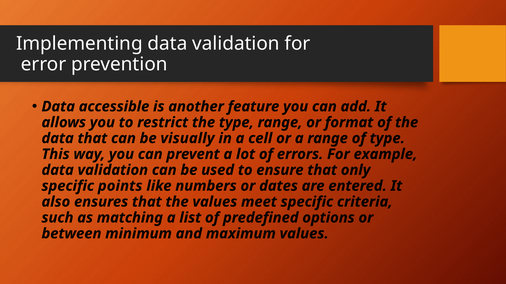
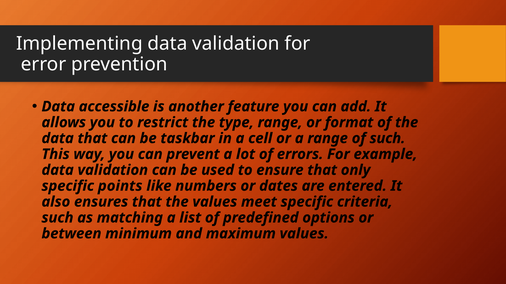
visually: visually -> taskbar
of type: type -> such
